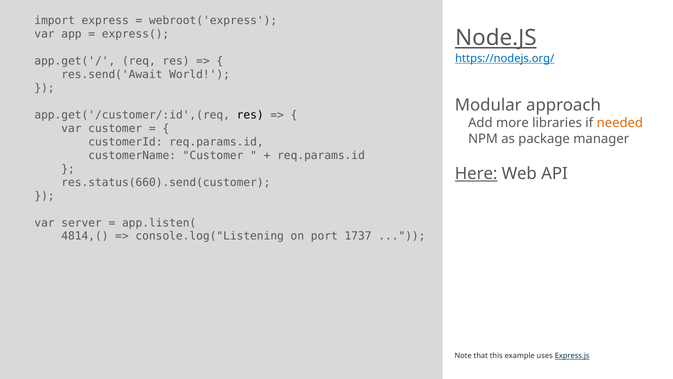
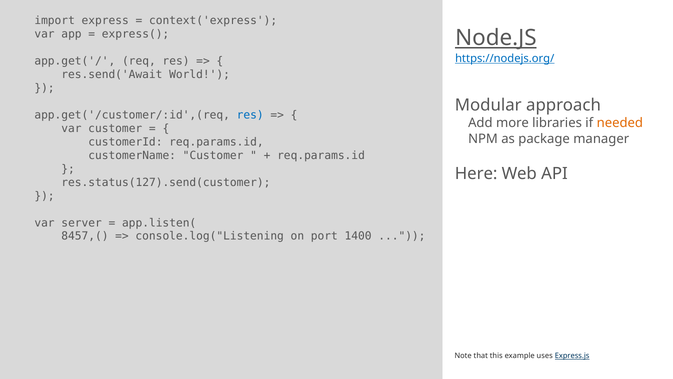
webroot('express: webroot('express -> context('express
res at (250, 115) colour: black -> blue
Here underline: present -> none
res.status(660).send(customer: res.status(660).send(customer -> res.status(127).send(customer
4814,(: 4814,( -> 8457,(
1737: 1737 -> 1400
